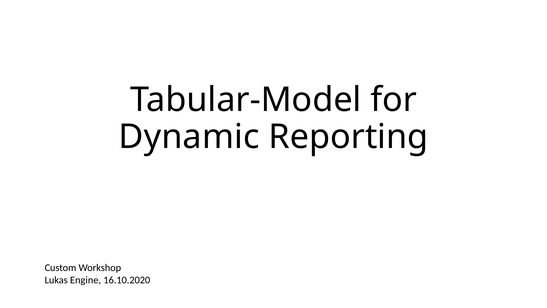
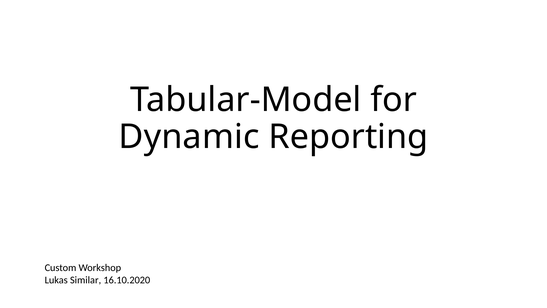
Engine: Engine -> Similar
